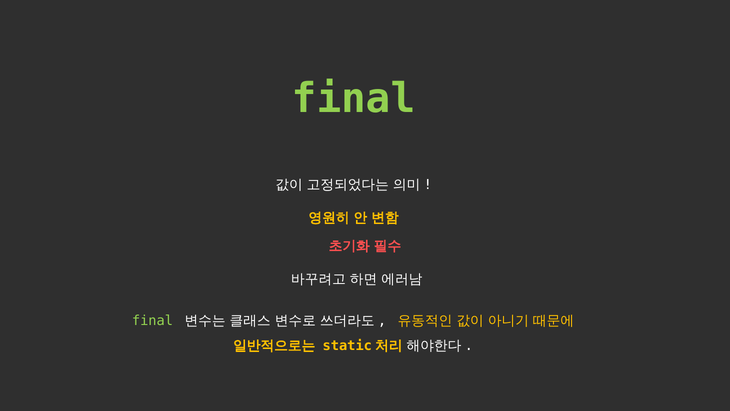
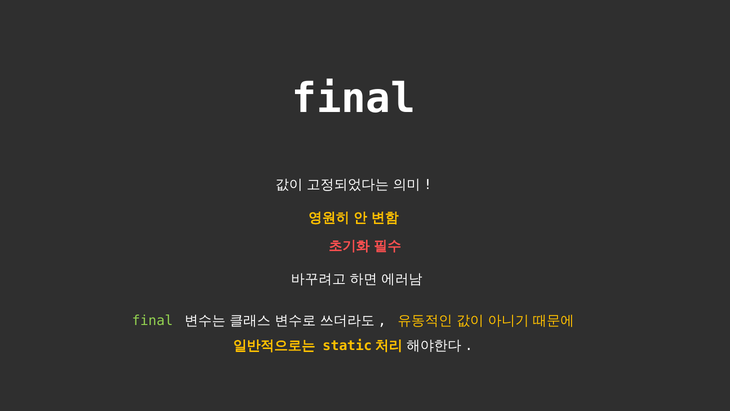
final at (354, 99) colour: light green -> white
